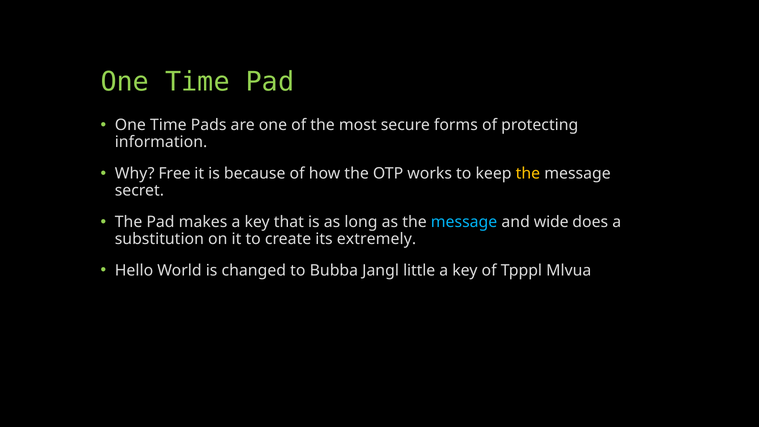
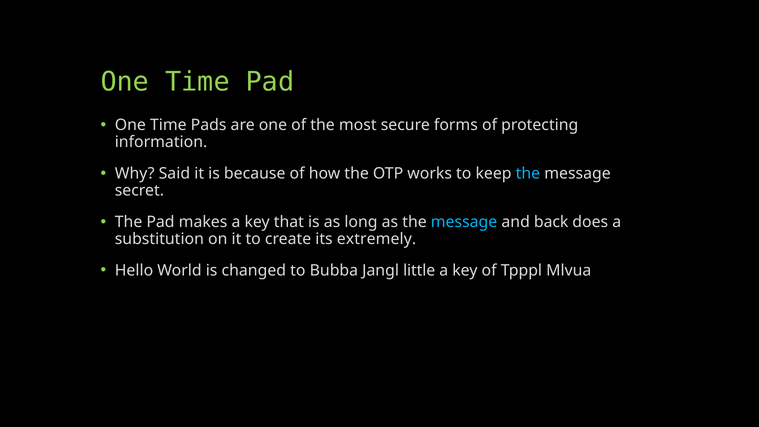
Free: Free -> Said
the at (528, 174) colour: yellow -> light blue
wide: wide -> back
